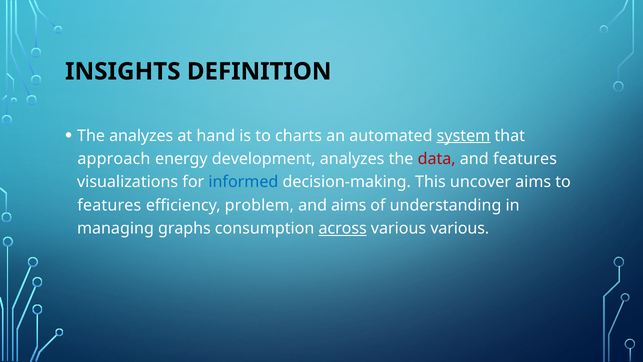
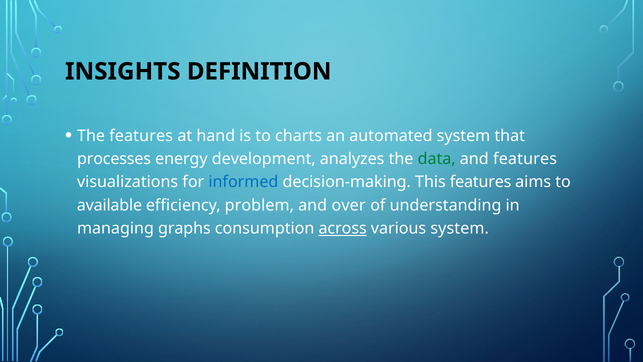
The analyzes: analyzes -> features
system at (464, 136) underline: present -> none
approach: approach -> processes
data colour: red -> green
This uncover: uncover -> features
features at (109, 205): features -> available
and aims: aims -> over
various various: various -> system
